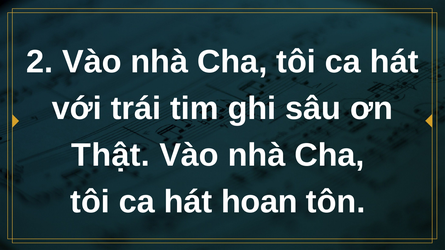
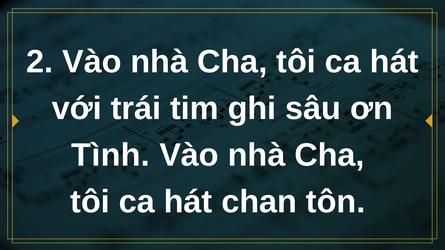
Thật: Thật -> Tình
hoan: hoan -> chan
